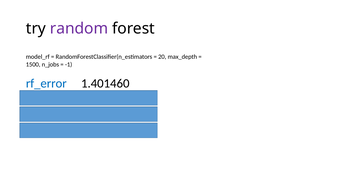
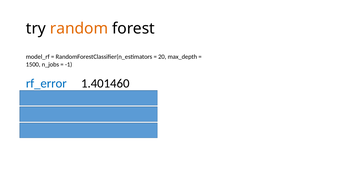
random colour: purple -> orange
